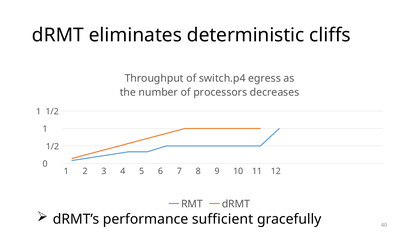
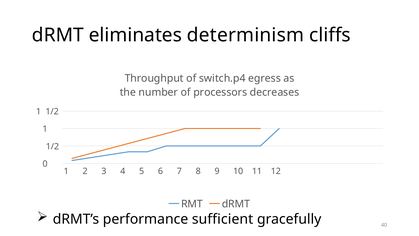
deterministic: deterministic -> determinism
